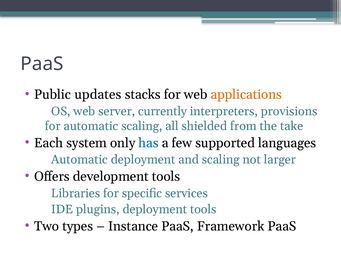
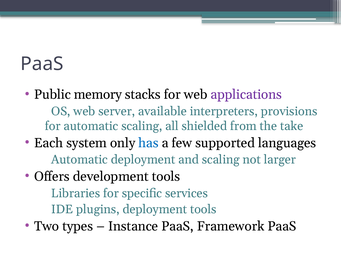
updates: updates -> memory
applications colour: orange -> purple
currently: currently -> available
